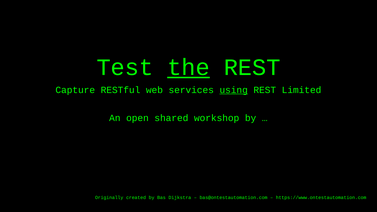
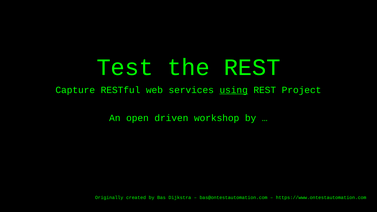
the underline: present -> none
Limited: Limited -> Project
shared: shared -> driven
